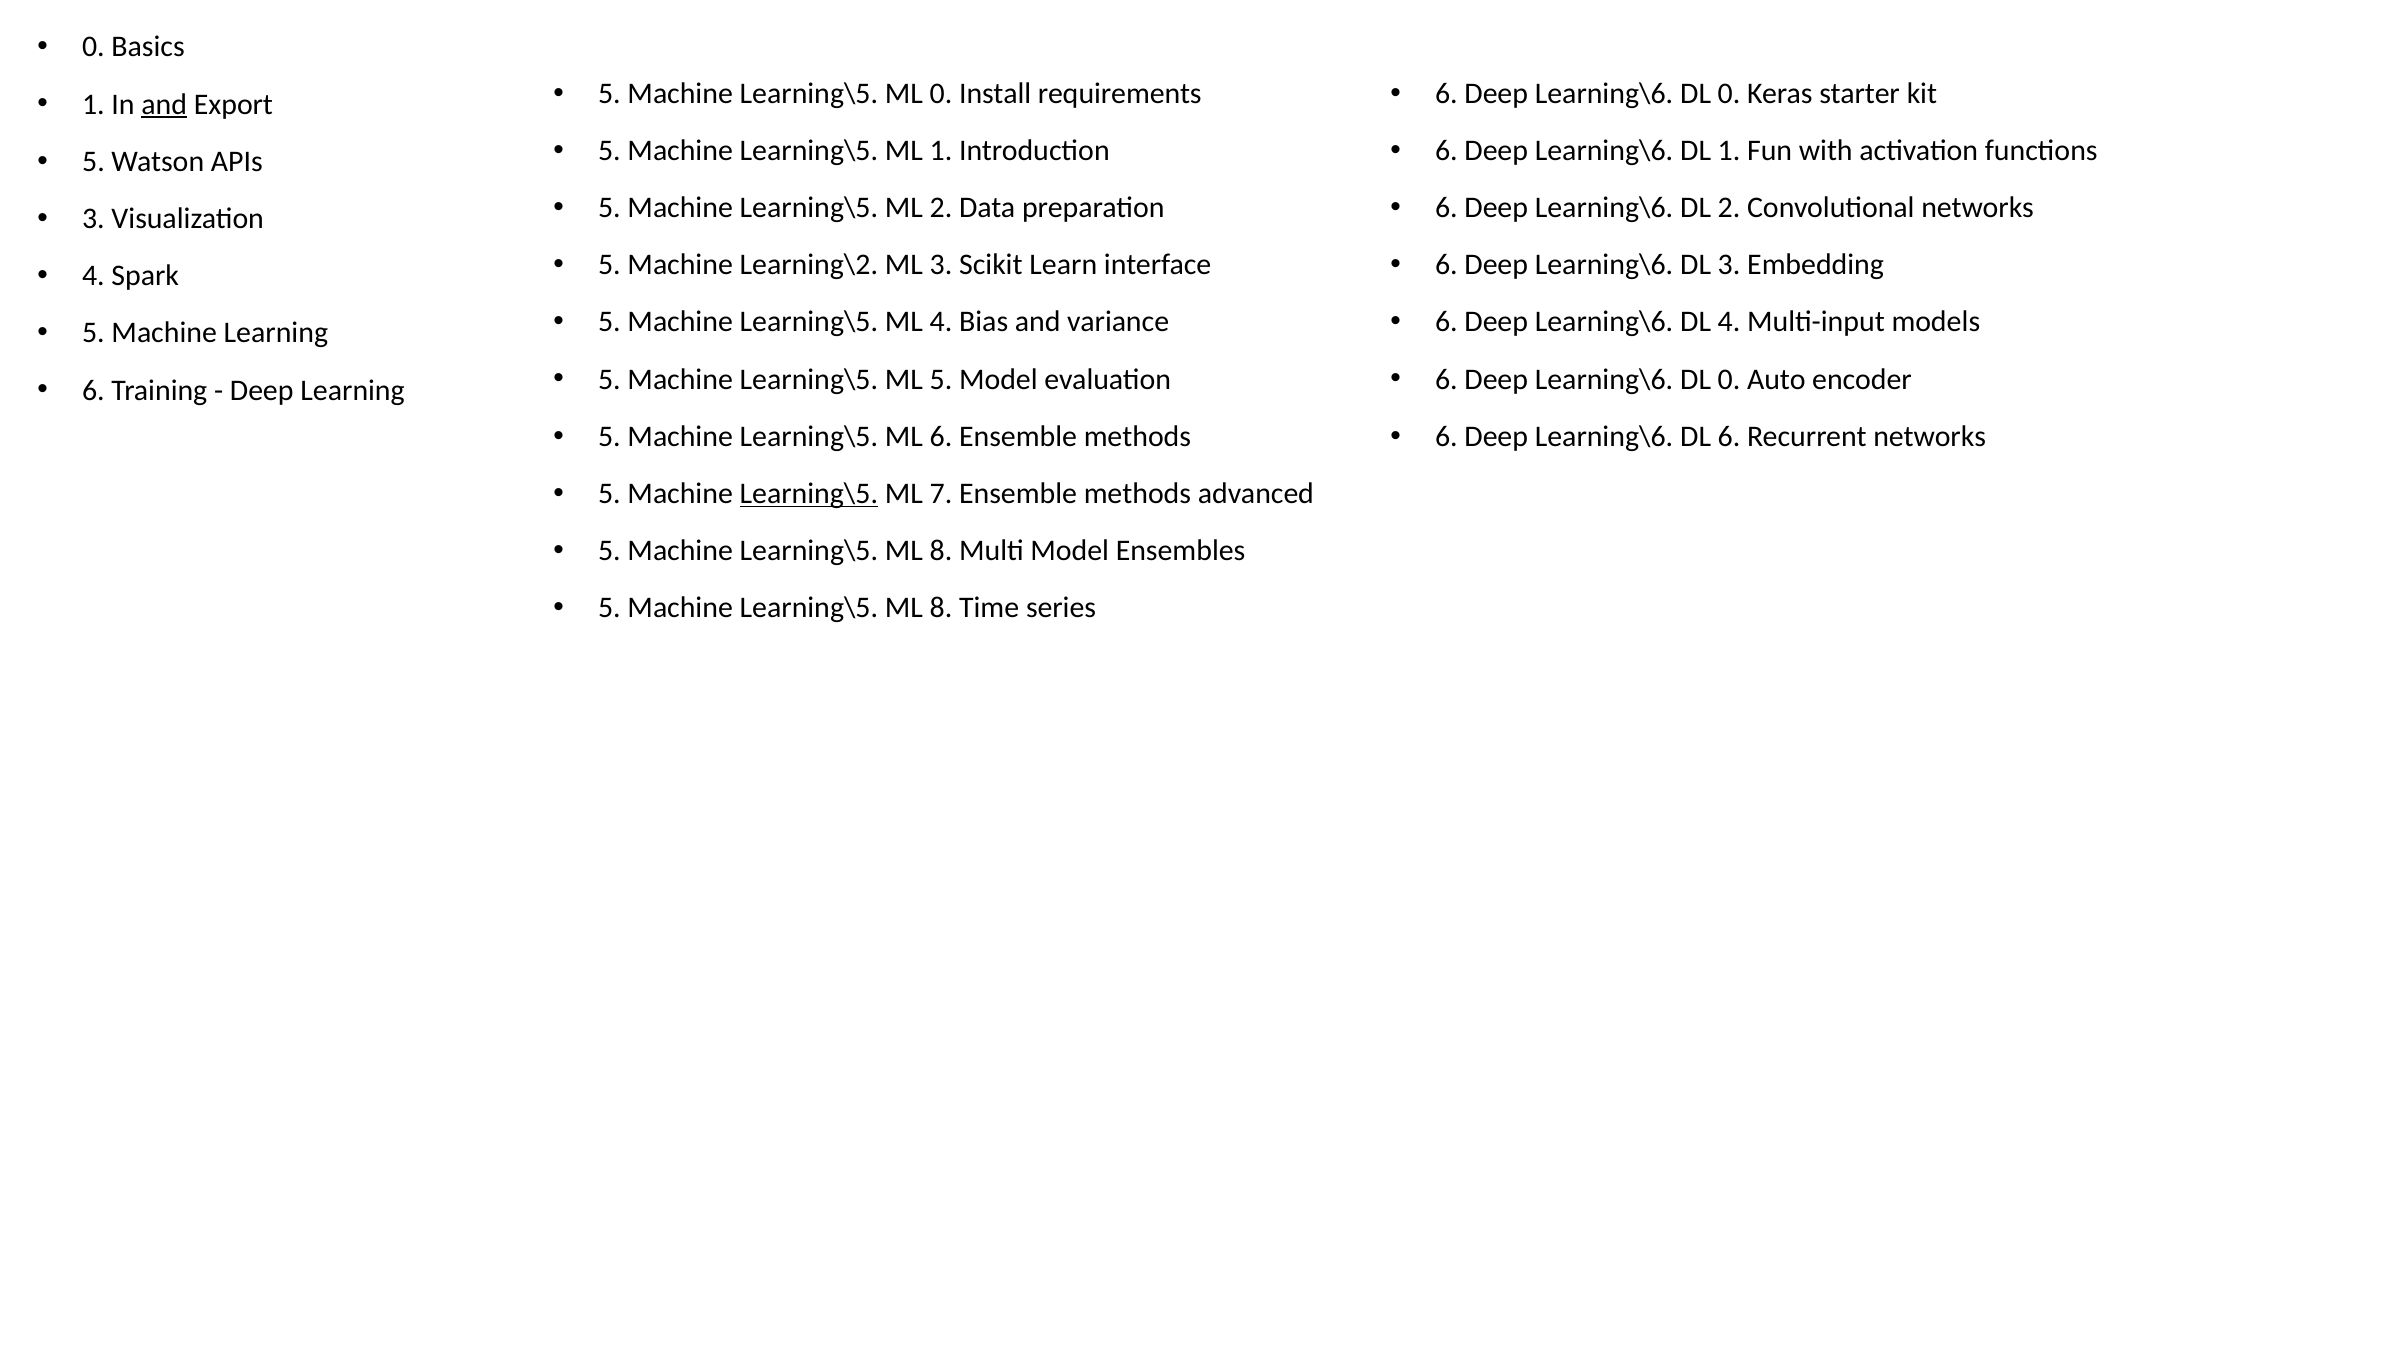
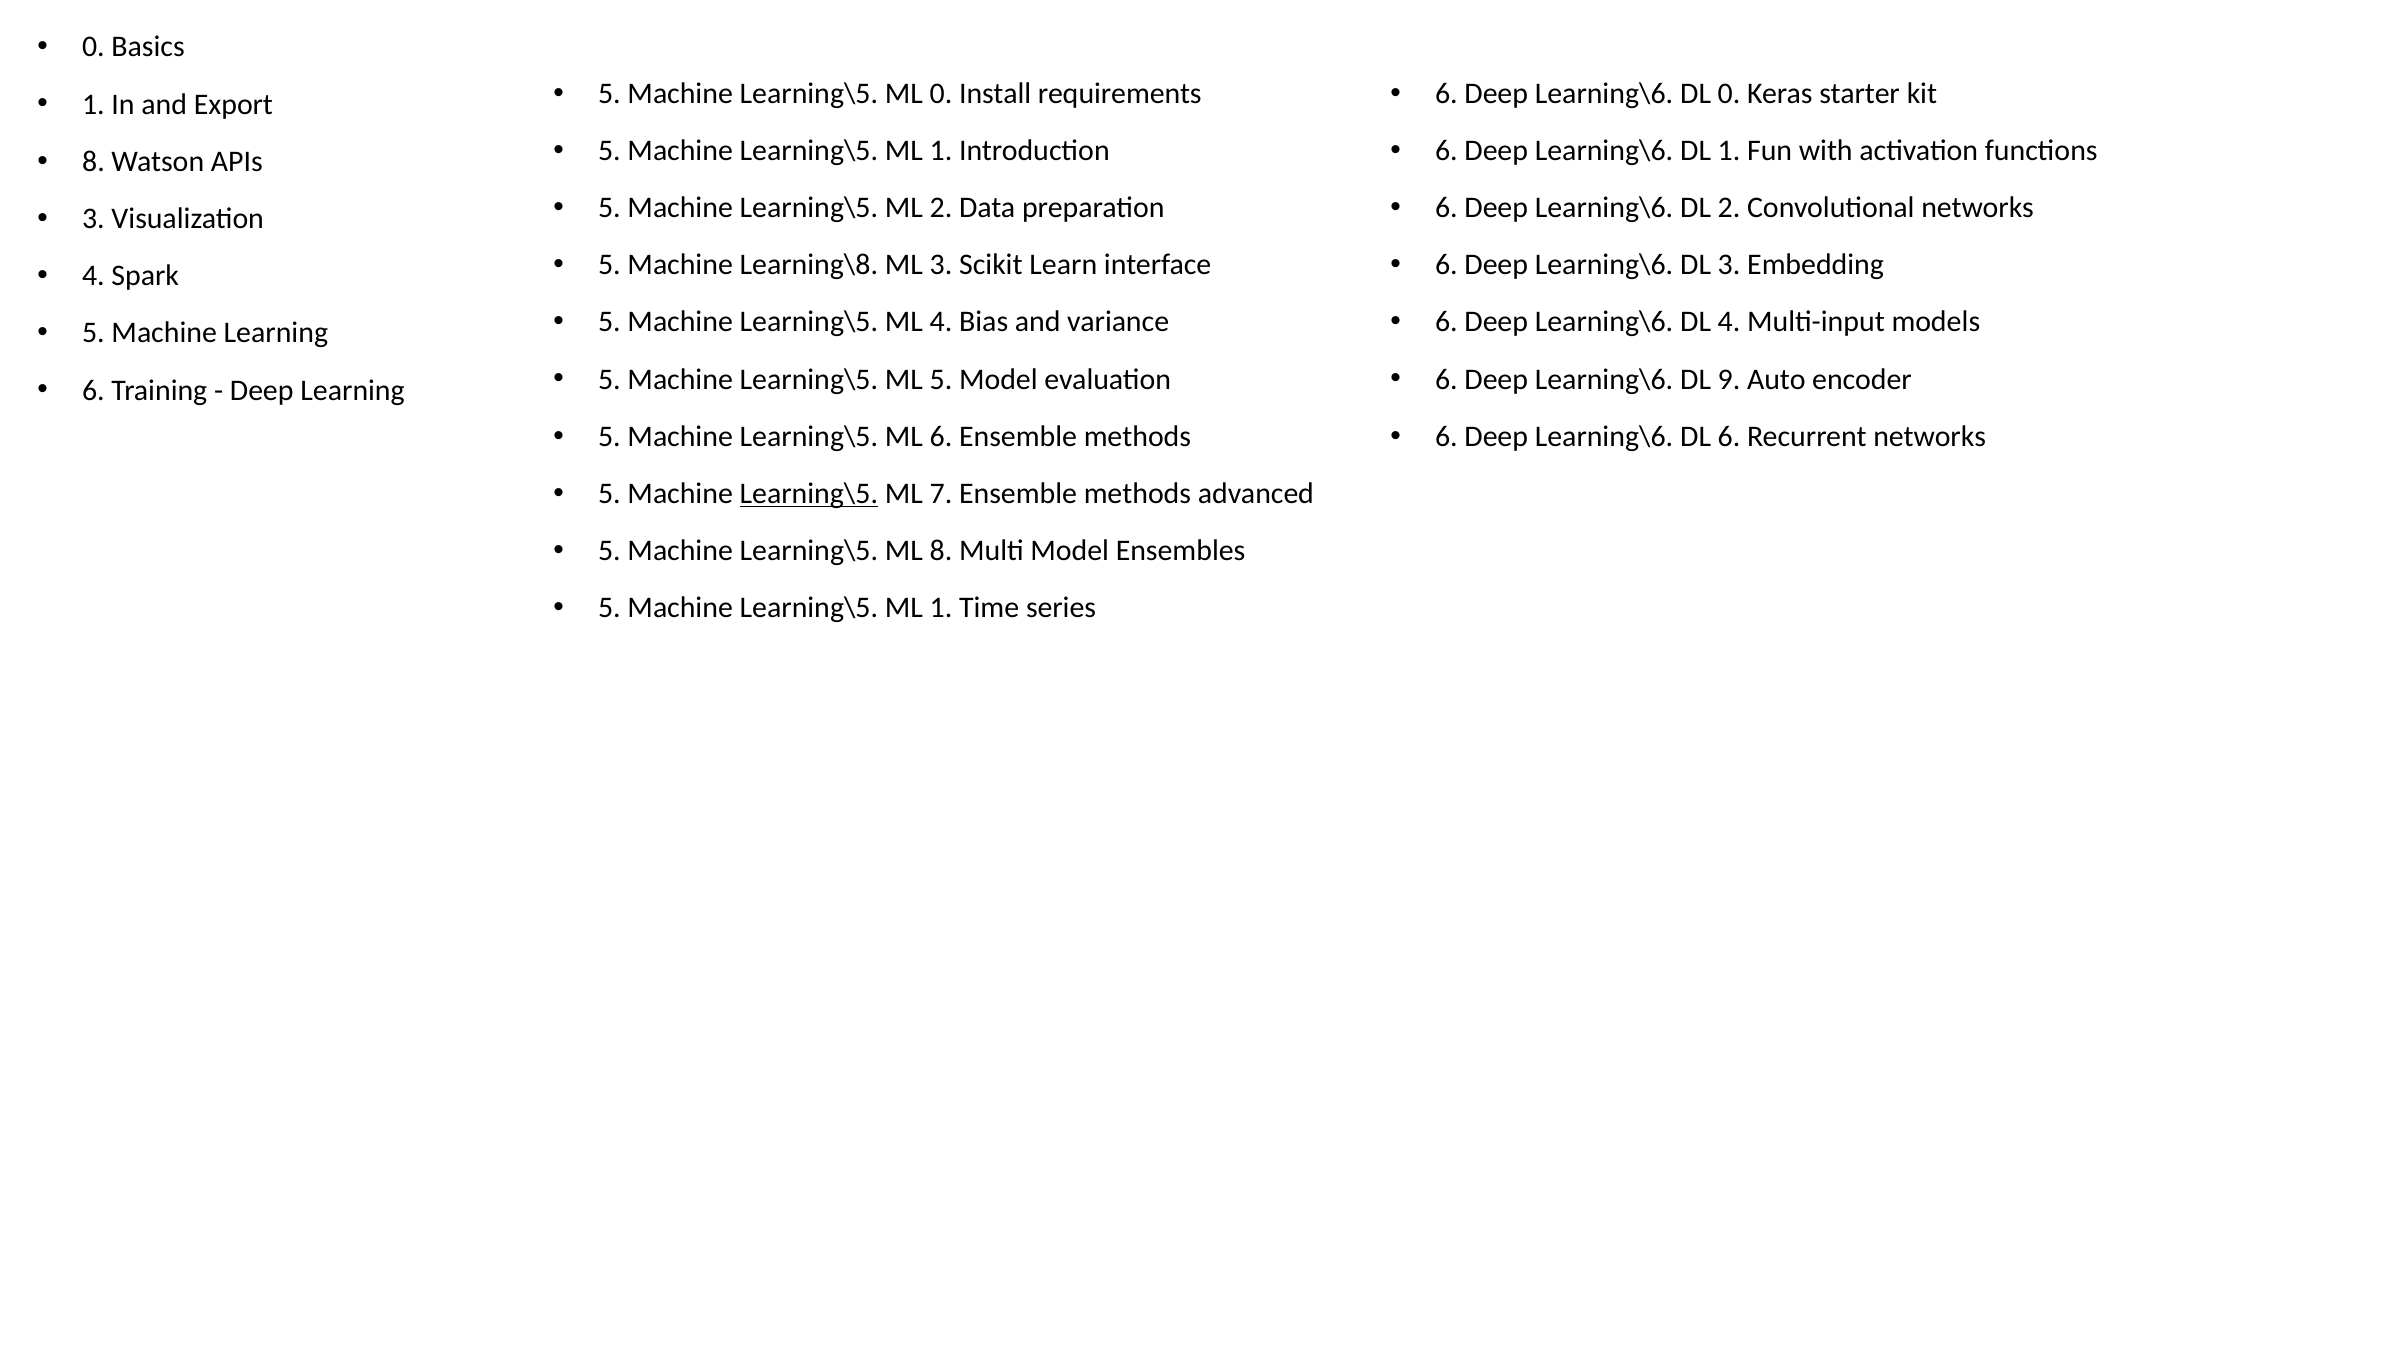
and at (164, 104) underline: present -> none
5 at (93, 161): 5 -> 8
Learning\2: Learning\2 -> Learning\8
0 at (1729, 379): 0 -> 9
8 at (941, 608): 8 -> 1
